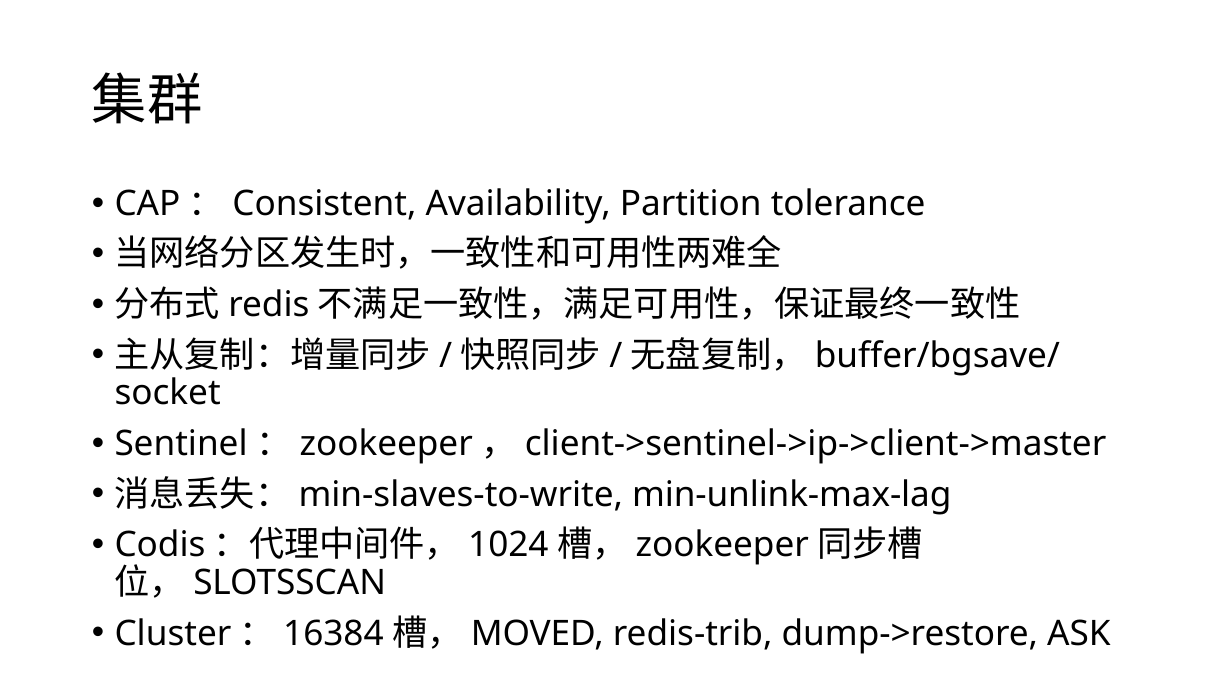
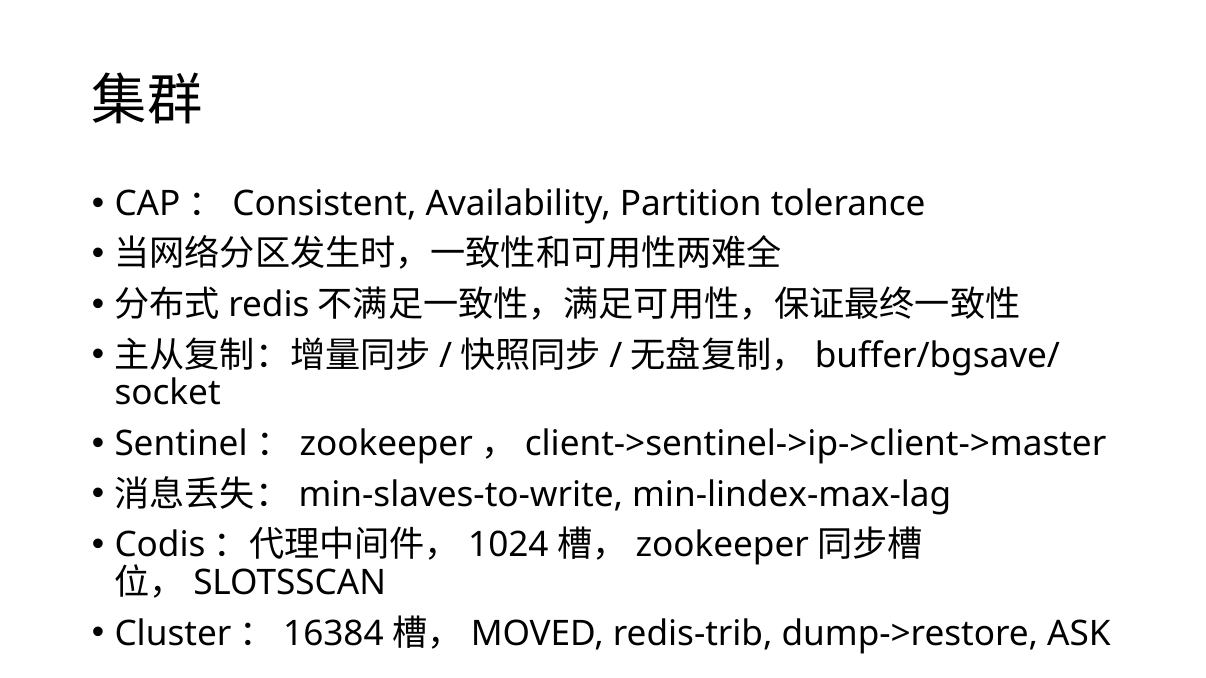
min-unlink-max-lag: min-unlink-max-lag -> min-lindex-max-lag
